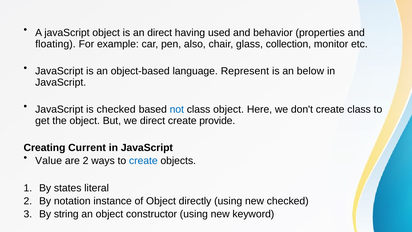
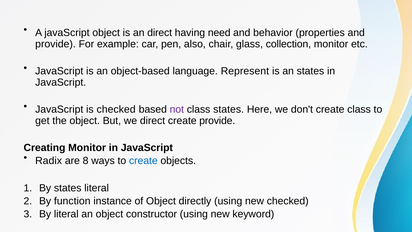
used: used -> need
floating at (55, 44): floating -> provide
an below: below -> states
not colour: blue -> purple
class object: object -> states
Creating Current: Current -> Monitor
Value: Value -> Radix
are 2: 2 -> 8
notation: notation -> function
By string: string -> literal
